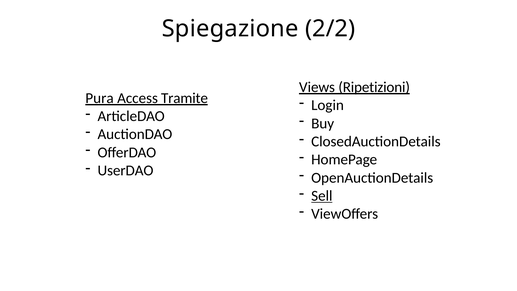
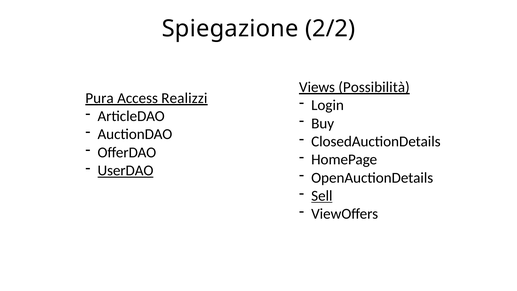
Ripetizioni: Ripetizioni -> Possibilità
Tramite: Tramite -> Realizzi
UserDAO underline: none -> present
